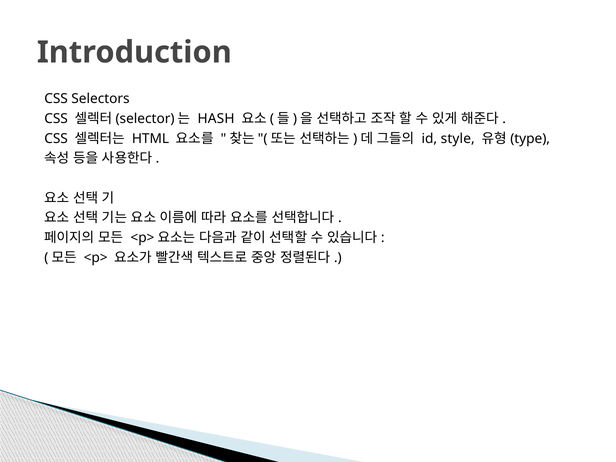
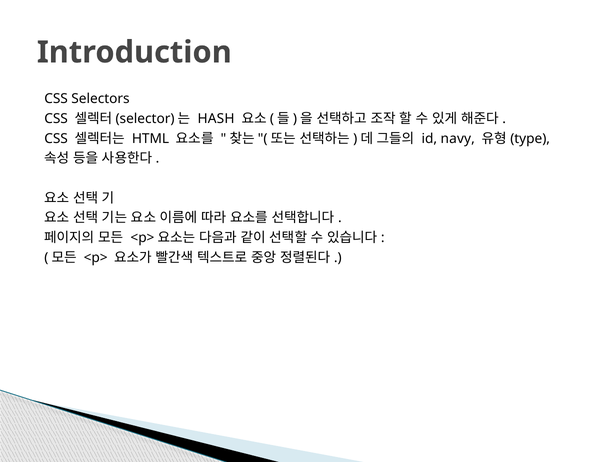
style: style -> navy
